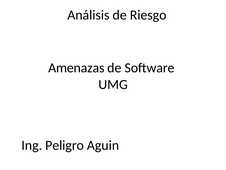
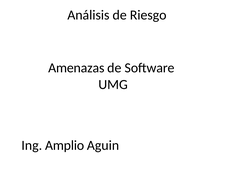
Peligro: Peligro -> Amplio
